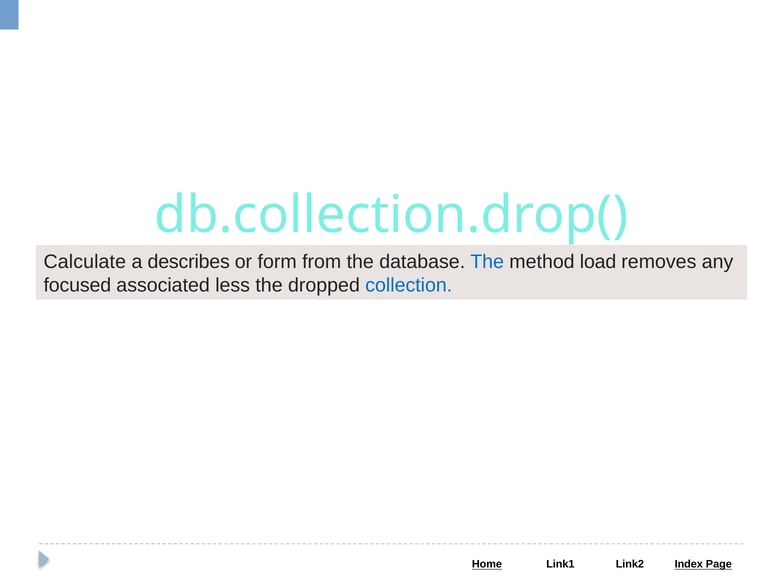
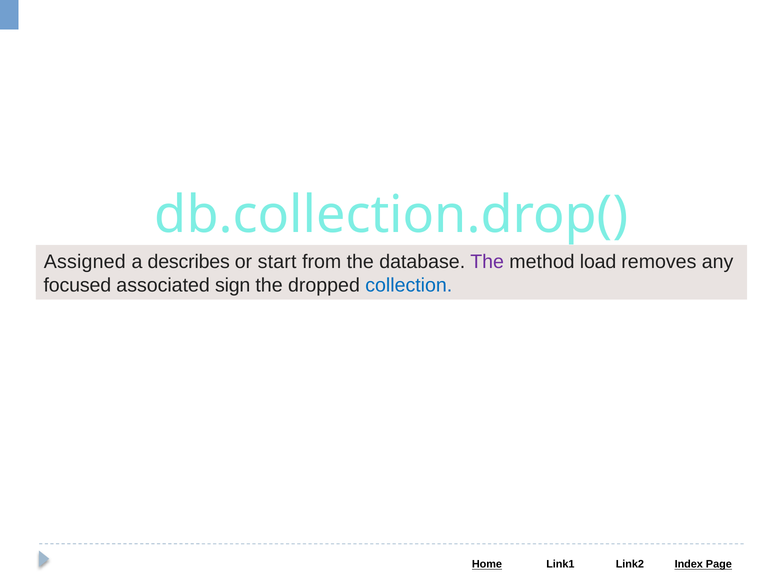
Calculate: Calculate -> Assigned
form: form -> start
The at (487, 262) colour: blue -> purple
less: less -> sign
